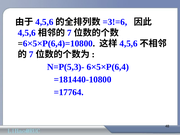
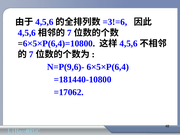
N=P(5,3)-: N=P(5,3)- -> N=P(9,6)-
=17764: =17764 -> =17062
